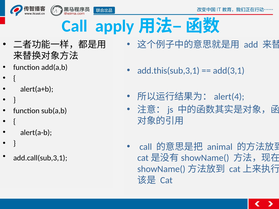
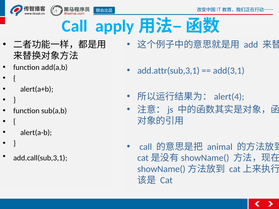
add.this(sub,3,1: add.this(sub,3,1 -> add.attr(sub,3,1
